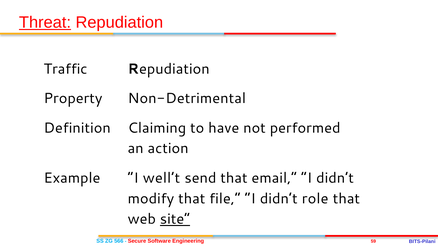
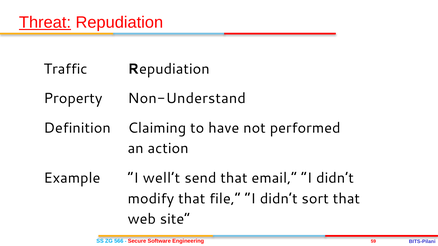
Non-Detrimental: Non-Detrimental -> Non-Understand
role: role -> sort
site underline: present -> none
